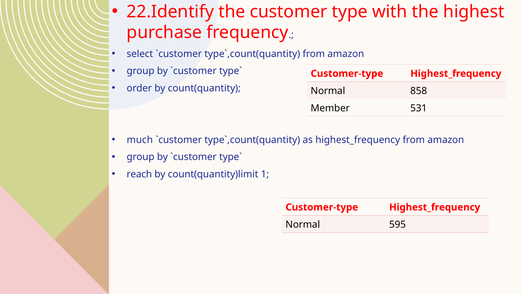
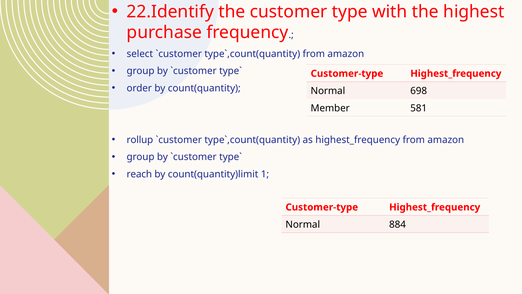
858: 858 -> 698
531: 531 -> 581
much: much -> rollup
595: 595 -> 884
